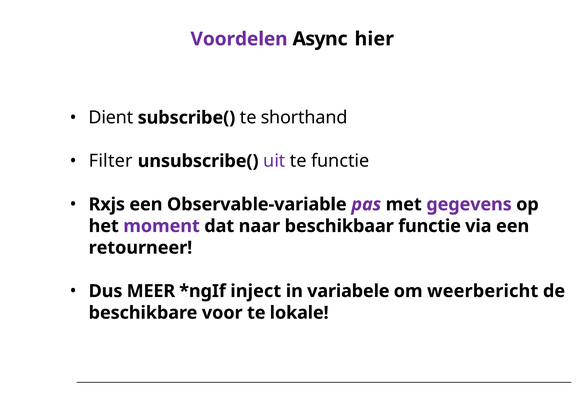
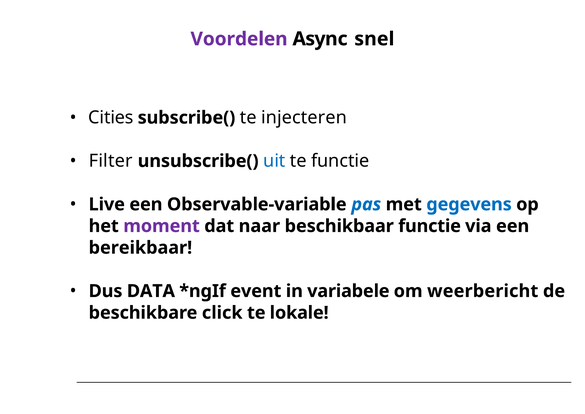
hier: hier -> snel
Dient: Dient -> Cities
shorthand: shorthand -> injecteren
uit colour: purple -> blue
Rxjs: Rxjs -> Live
pas colour: purple -> blue
gegevens colour: purple -> blue
retourneer: retourneer -> bereikbaar
MEER: MEER -> DATA
inject: inject -> event
voor: voor -> click
